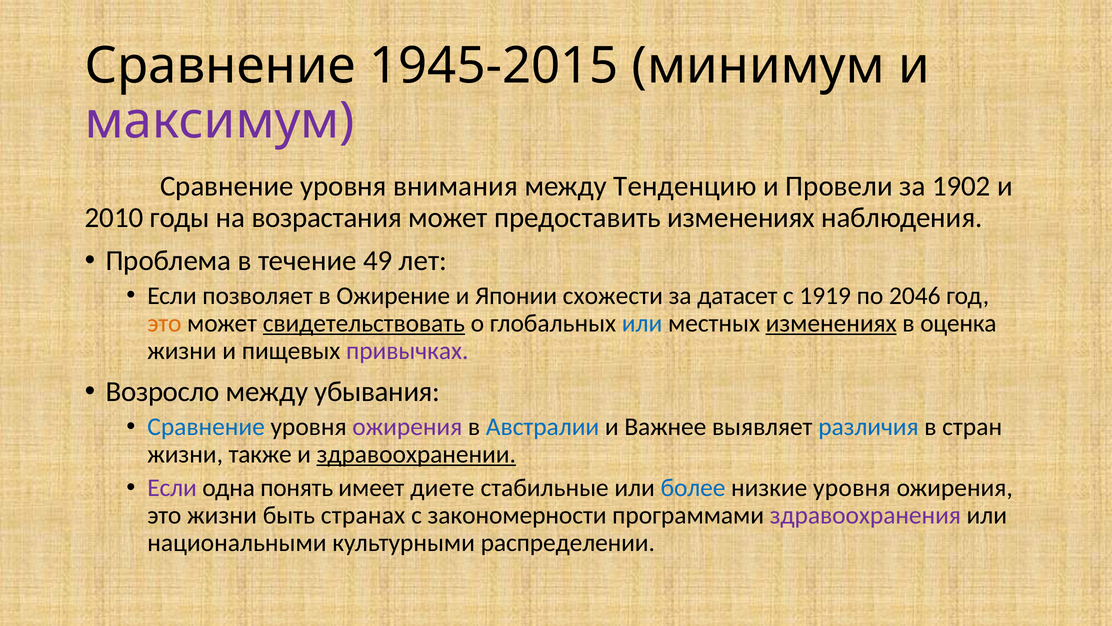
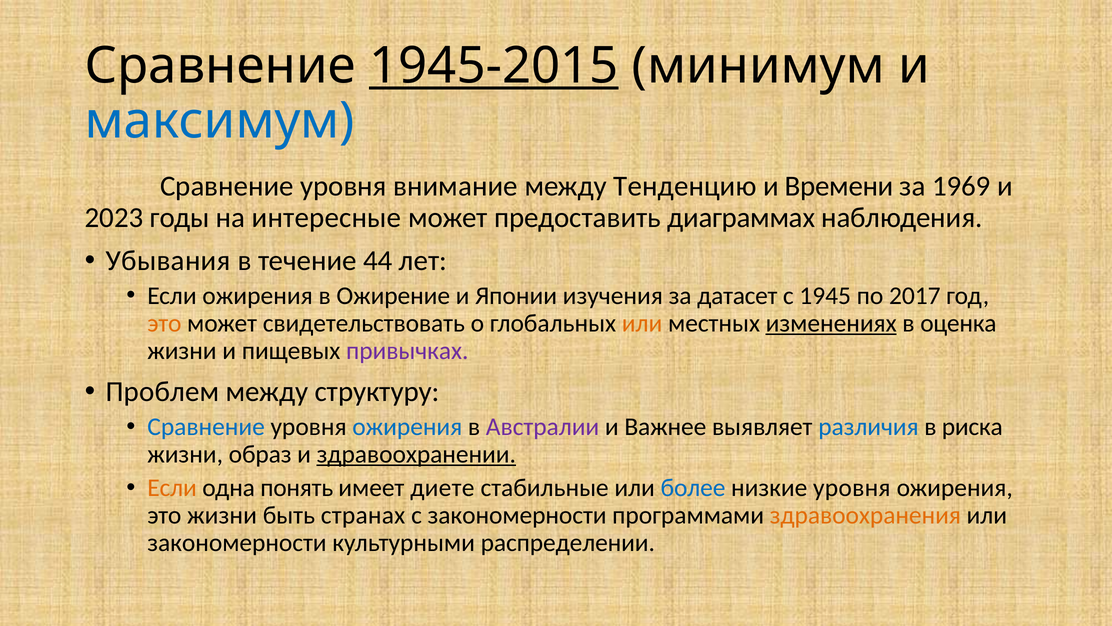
1945-2015 underline: none -> present
максимум colour: purple -> blue
внимания: внимания -> внимание
Провели: Провели -> Времени
1902: 1902 -> 1969
2010: 2010 -> 2023
возрастания: возрастания -> интересные
предоставить изменениях: изменениях -> диаграммах
Проблема: Проблема -> Убывания
49: 49 -> 44
Если позволяет: позволяет -> ожирения
схожести: схожести -> изучения
1919: 1919 -> 1945
2046: 2046 -> 2017
свидетельствовать underline: present -> none
или at (642, 323) colour: blue -> orange
Возросло: Возросло -> Проблем
убывания: убывания -> структуру
ожирения at (407, 427) colour: purple -> blue
Австралии colour: blue -> purple
стран: стран -> риска
также: также -> образ
Если at (172, 487) colour: purple -> orange
здравоохранения colour: purple -> orange
национальными at (237, 542): национальными -> закономерности
